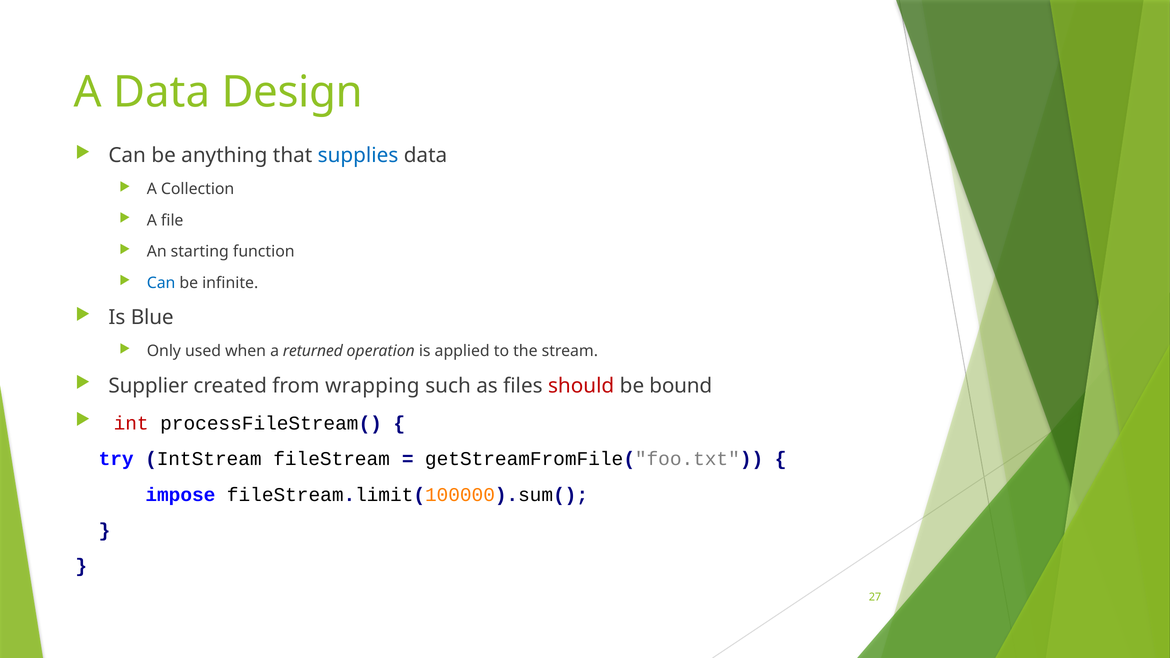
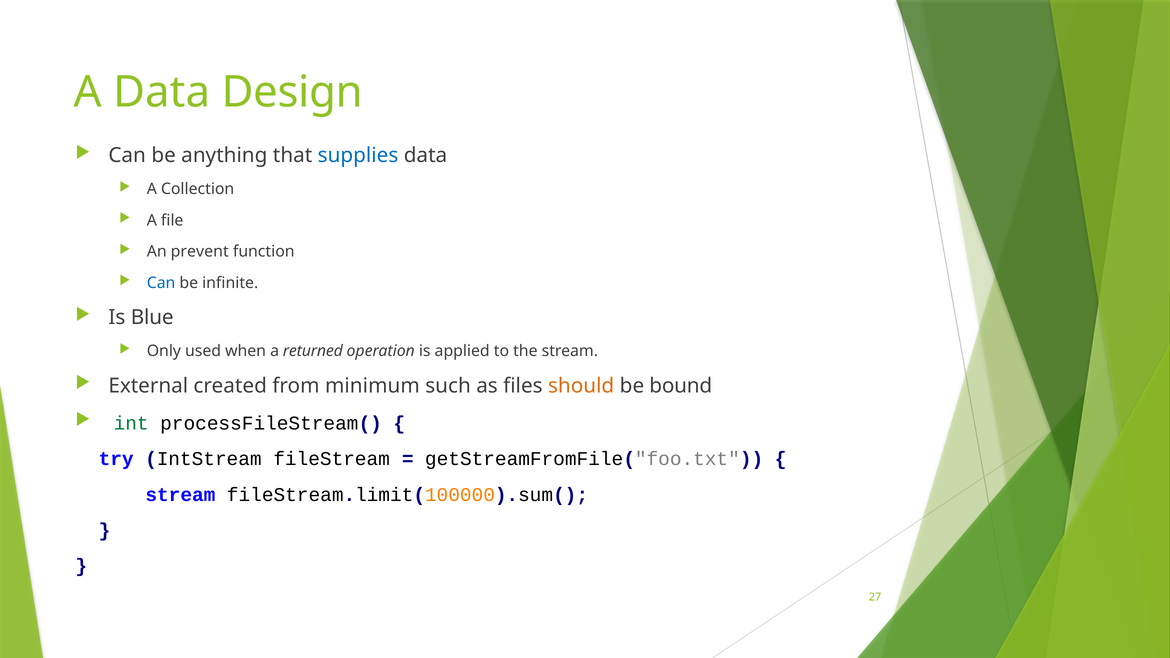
starting: starting -> prevent
Supplier: Supplier -> External
wrapping: wrapping -> minimum
should colour: red -> orange
int colour: red -> green
impose at (180, 495): impose -> stream
